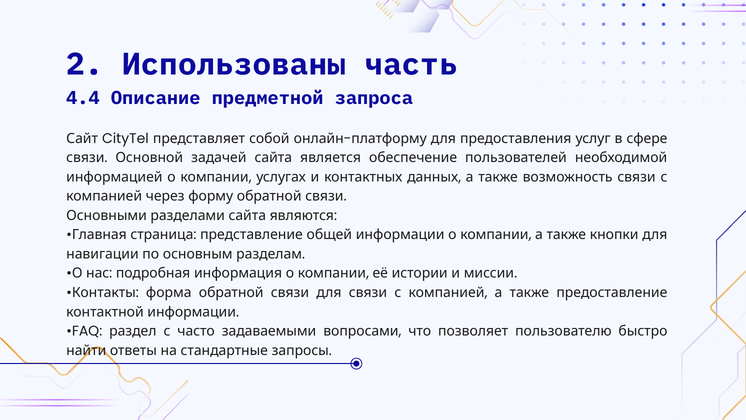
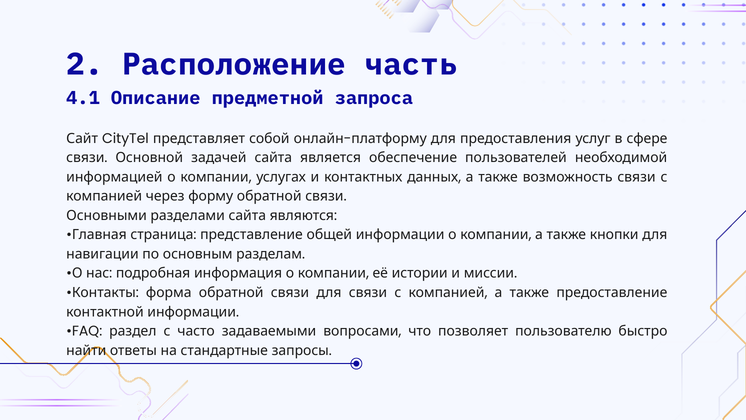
Использованы: Использованы -> Расположение
4.4: 4.4 -> 4.1
